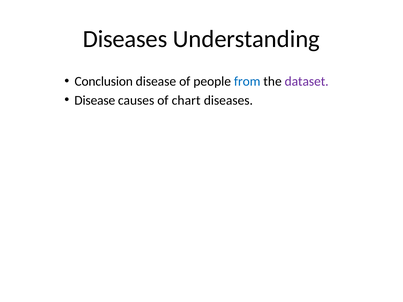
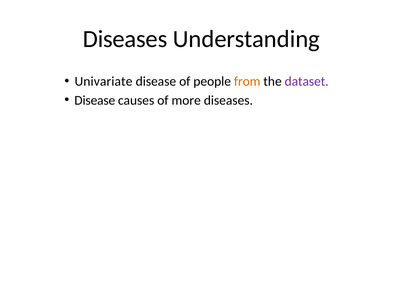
Conclusion: Conclusion -> Univariate
from colour: blue -> orange
chart: chart -> more
